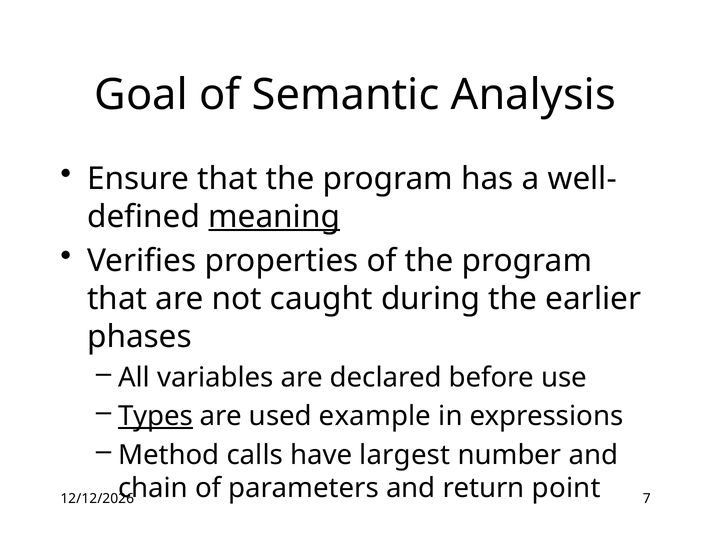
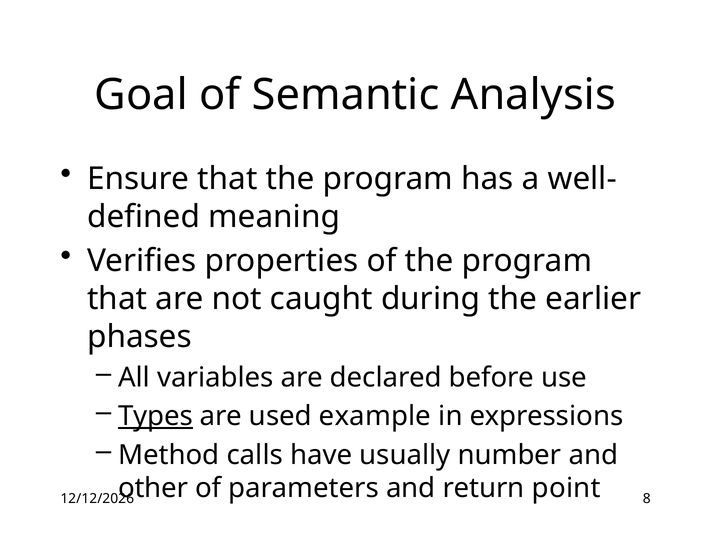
meaning underline: present -> none
largest: largest -> usually
chain: chain -> other
7: 7 -> 8
